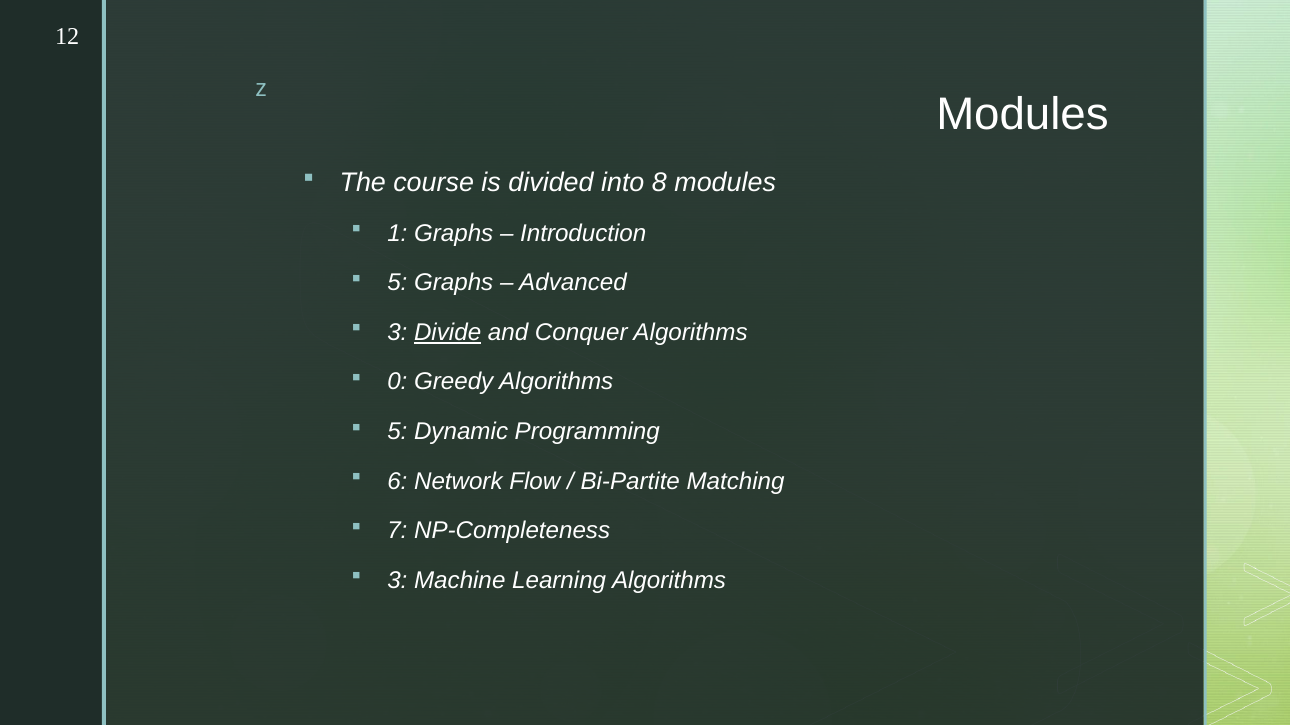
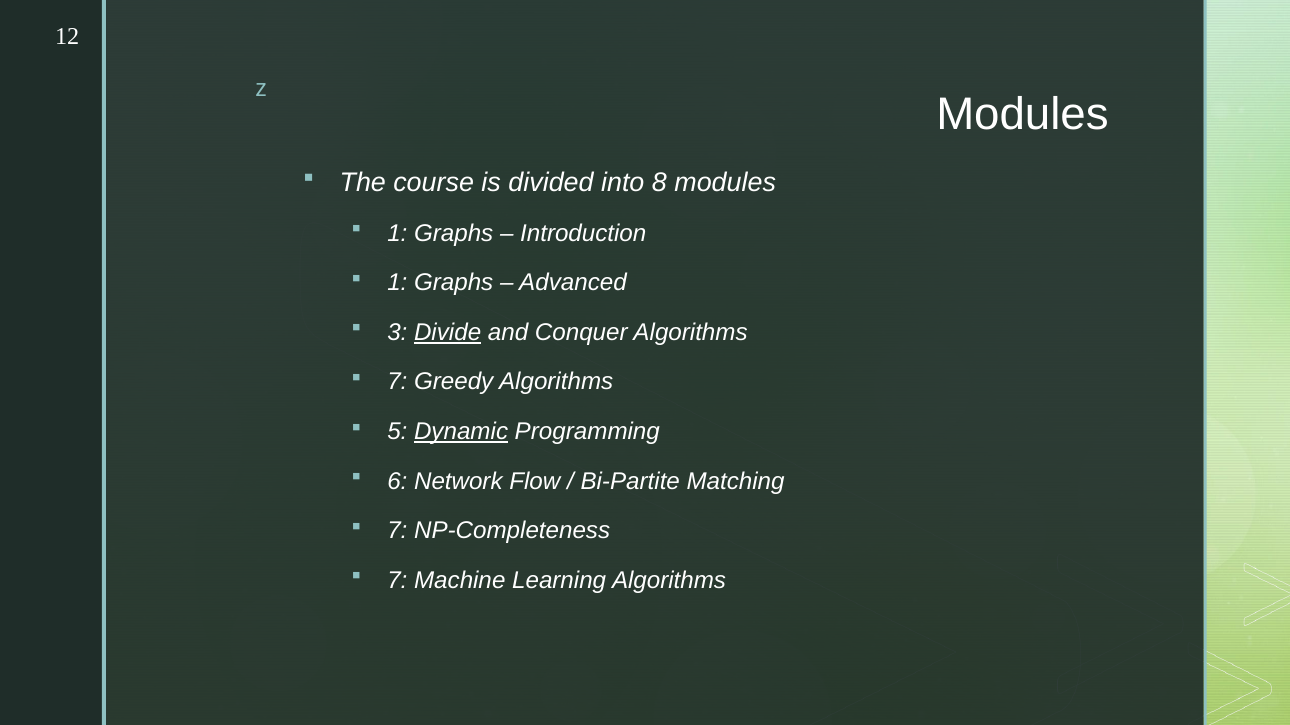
5 at (397, 283): 5 -> 1
0 at (397, 382): 0 -> 7
Dynamic underline: none -> present
3 at (397, 581): 3 -> 7
